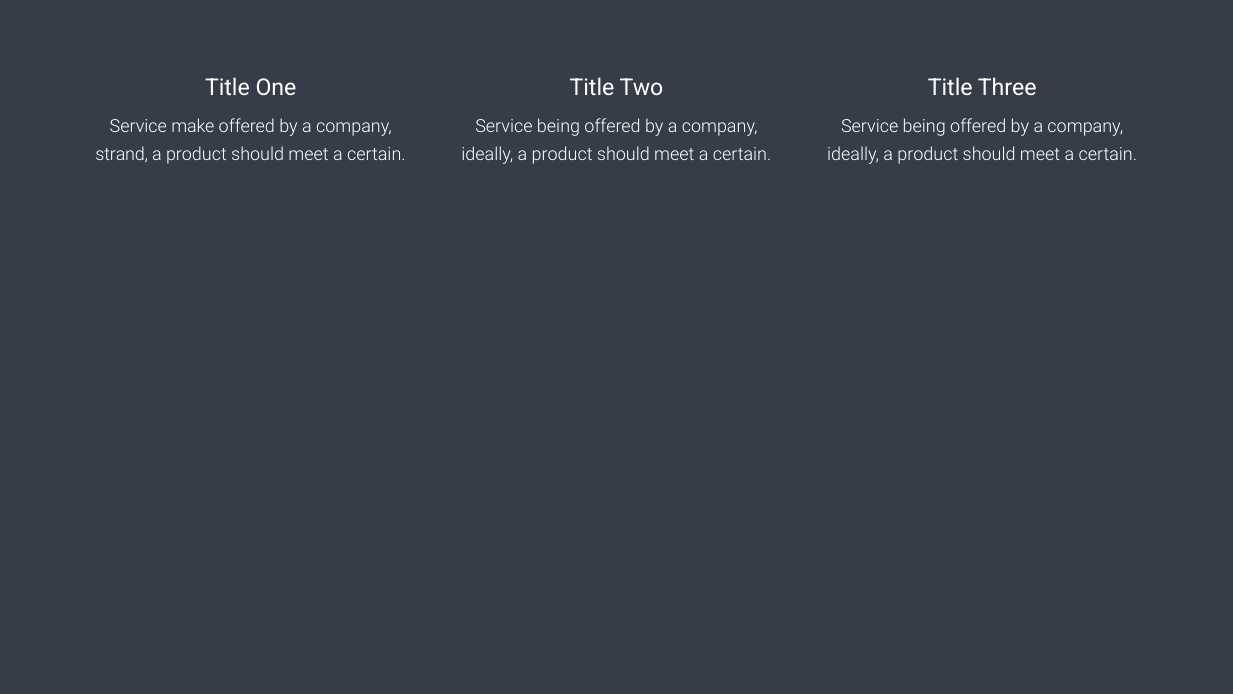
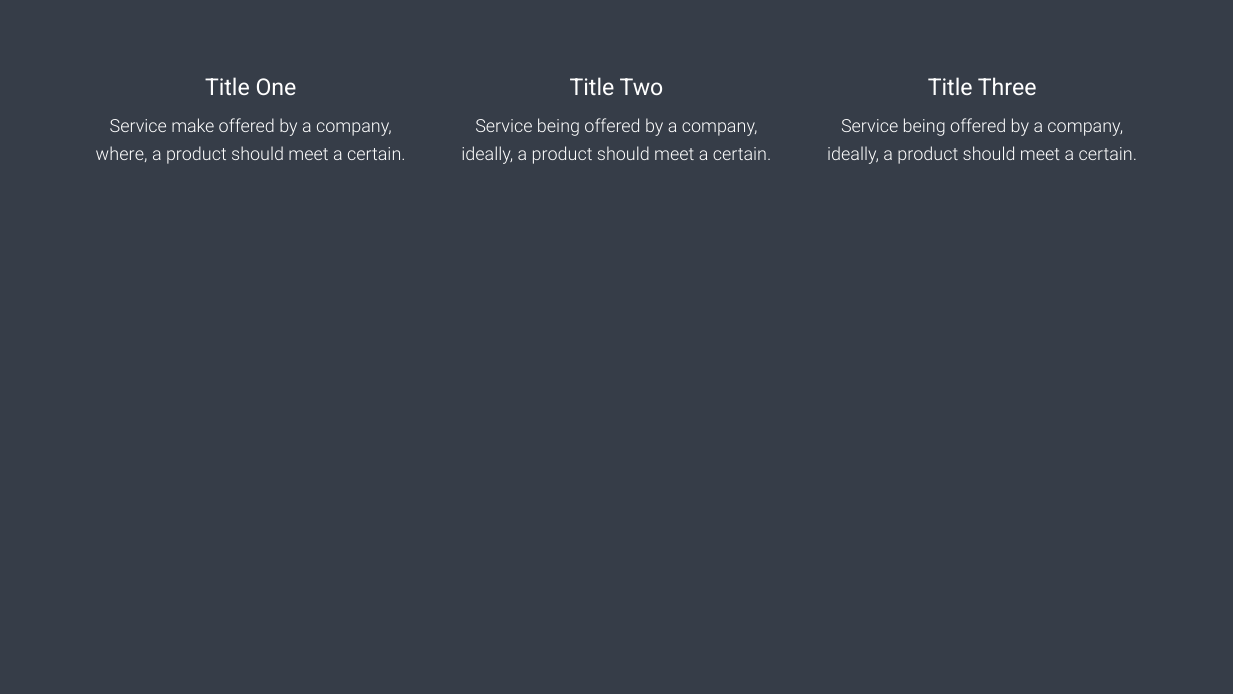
strand: strand -> where
